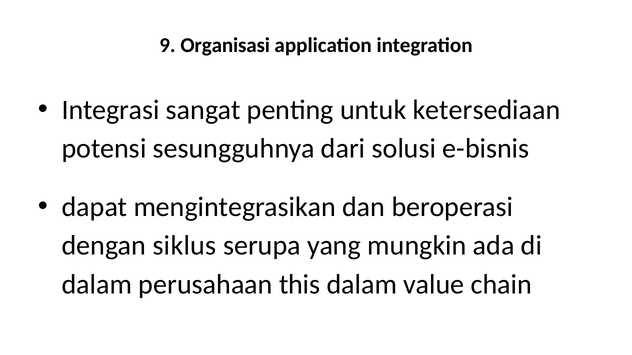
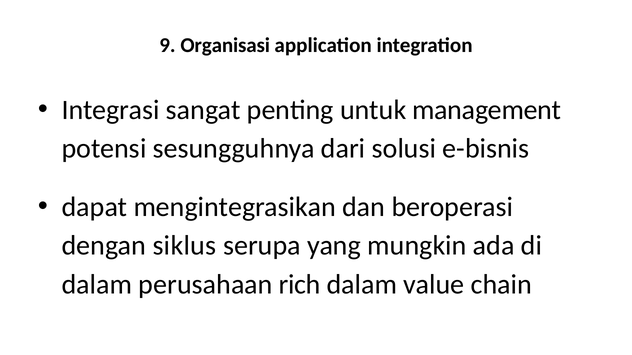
ketersediaan: ketersediaan -> management
this: this -> rich
